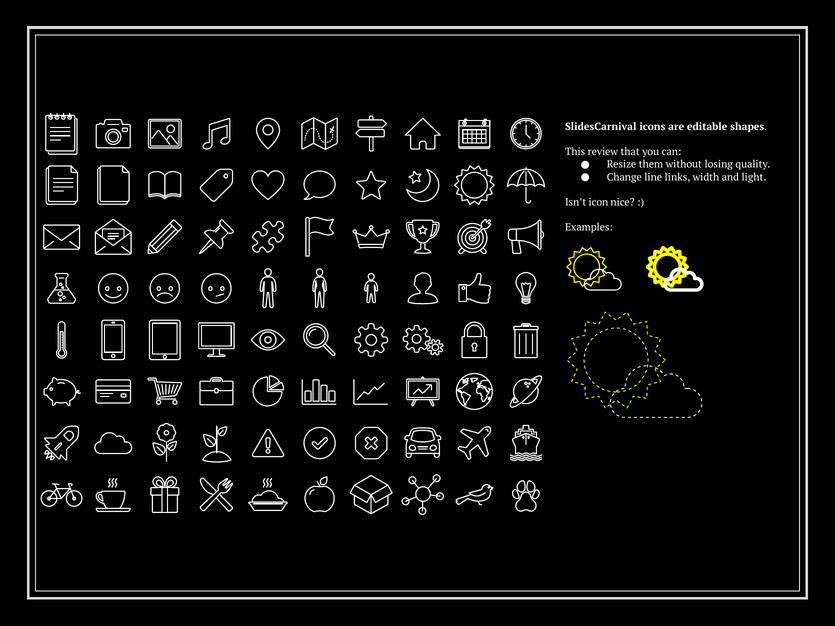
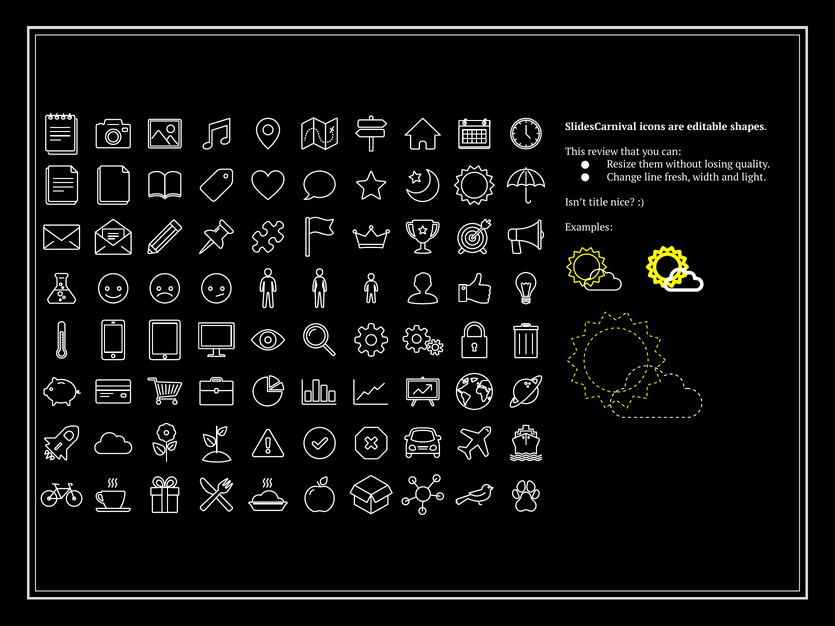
links: links -> fresh
icon: icon -> title
